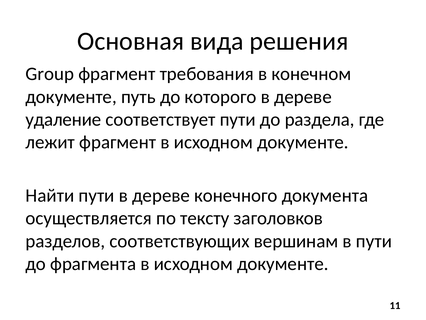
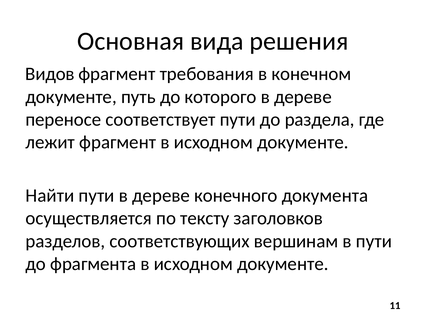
Group: Group -> Видов
удаление: удаление -> переносе
